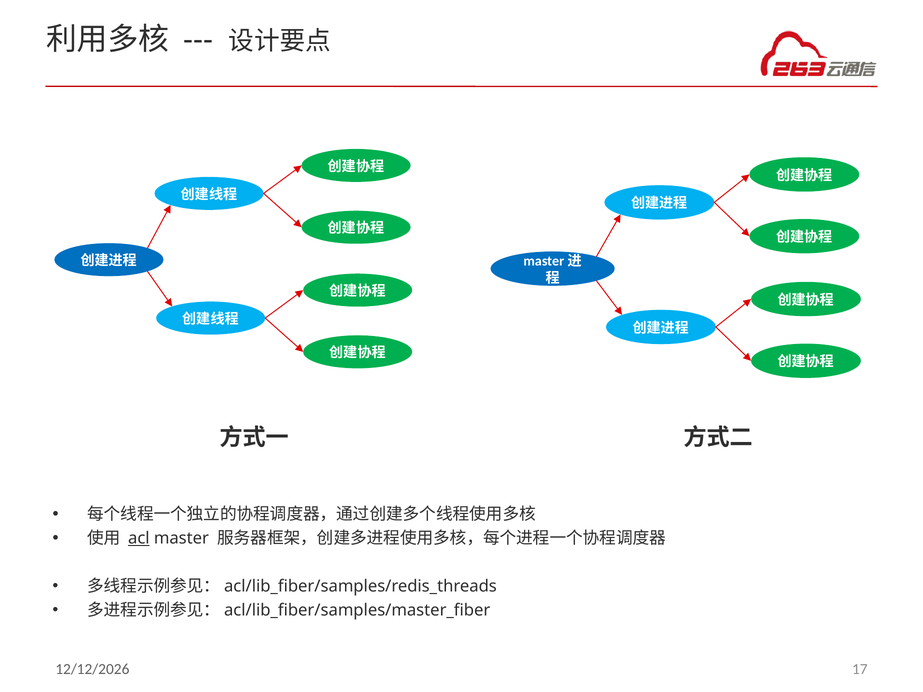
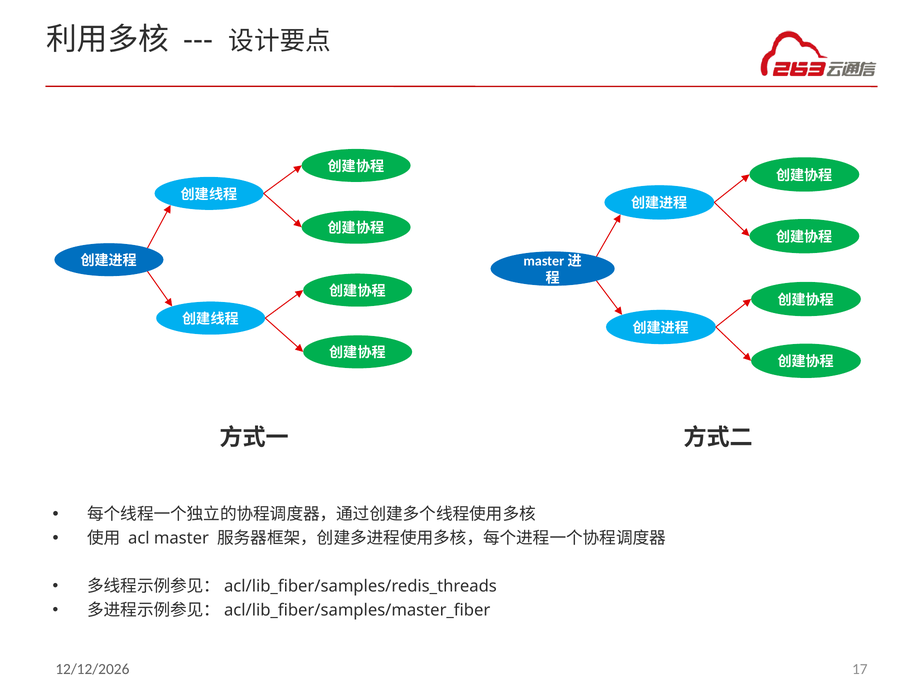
acl underline: present -> none
